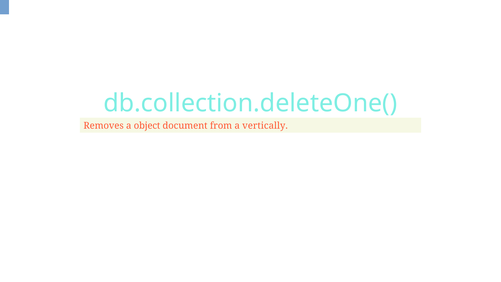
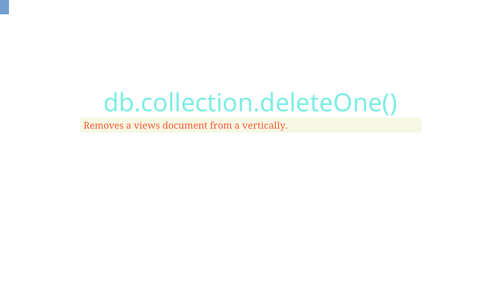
object: object -> views
